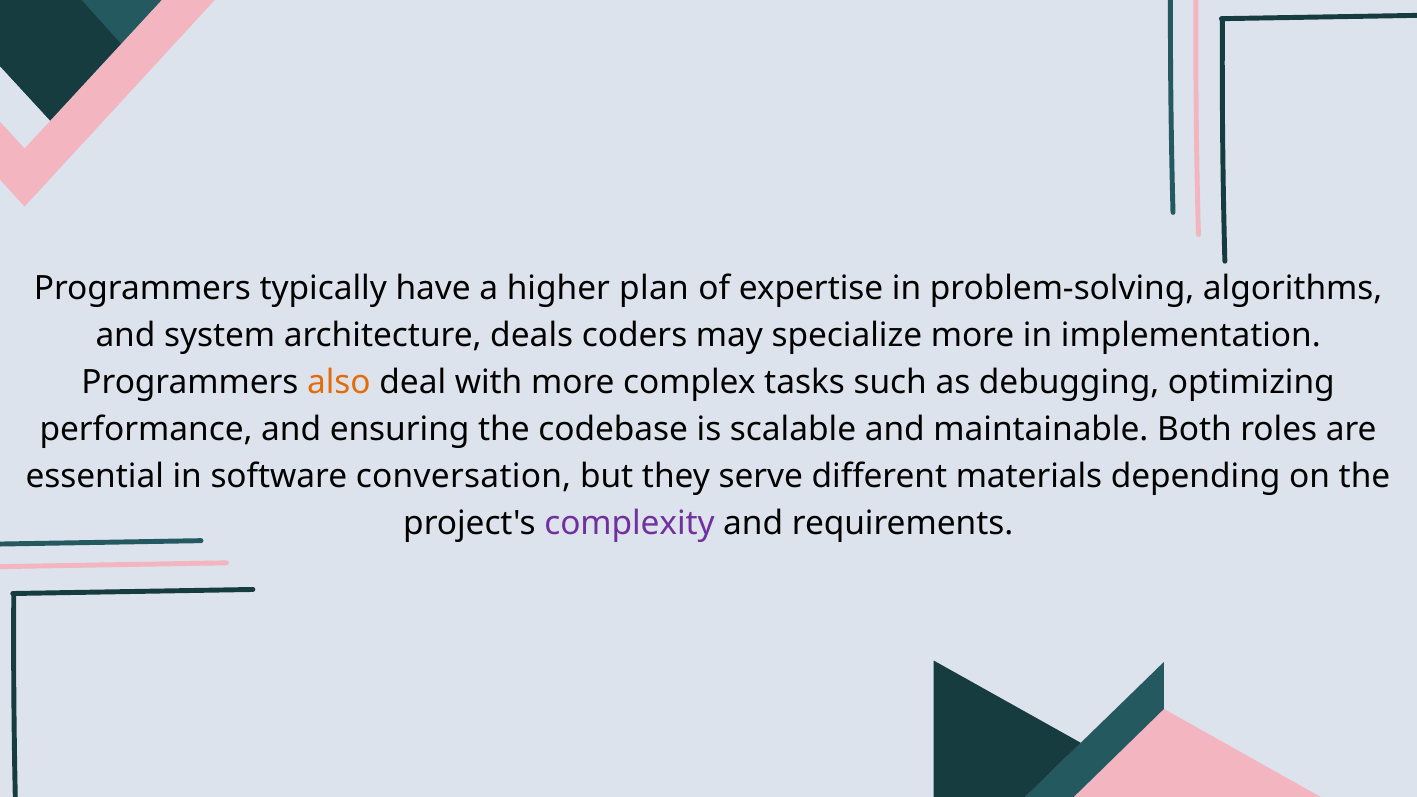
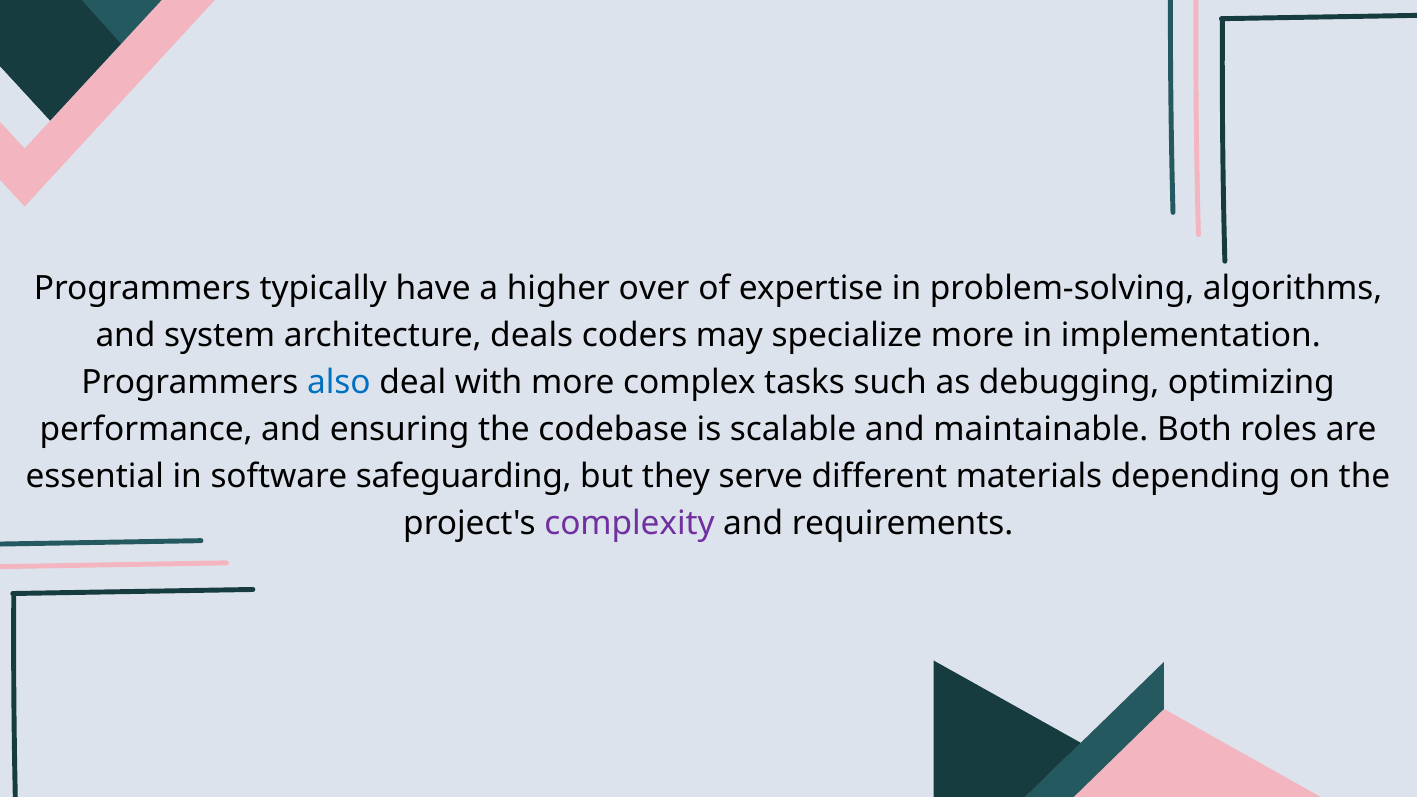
plan: plan -> over
also colour: orange -> blue
conversation: conversation -> safeguarding
